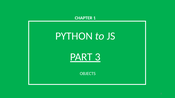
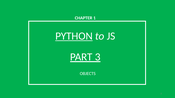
PYTHON underline: none -> present
